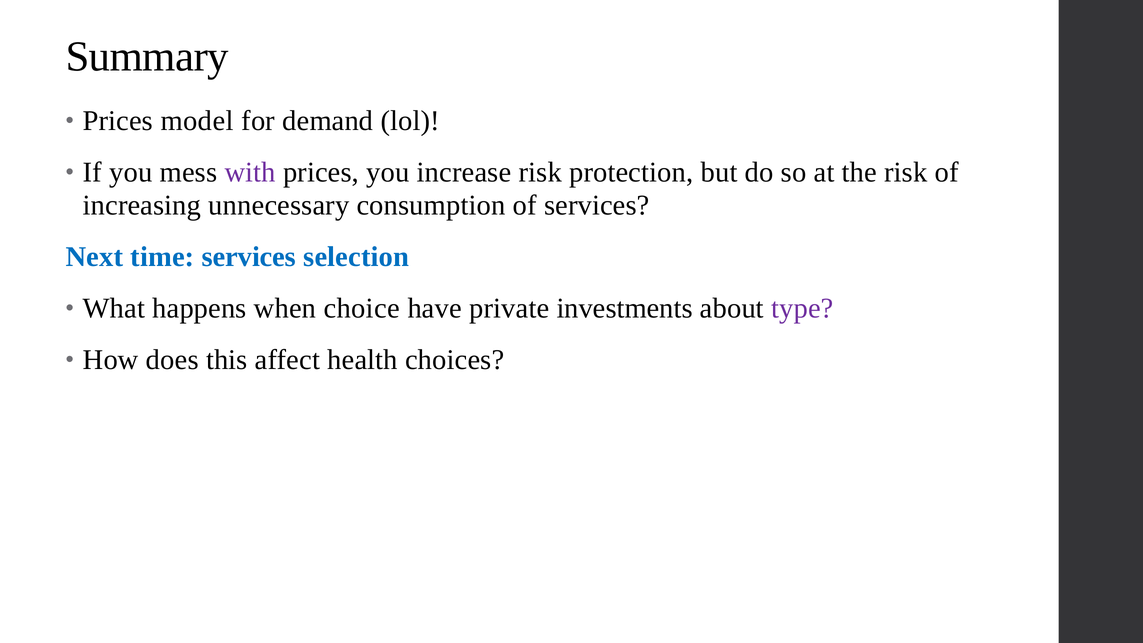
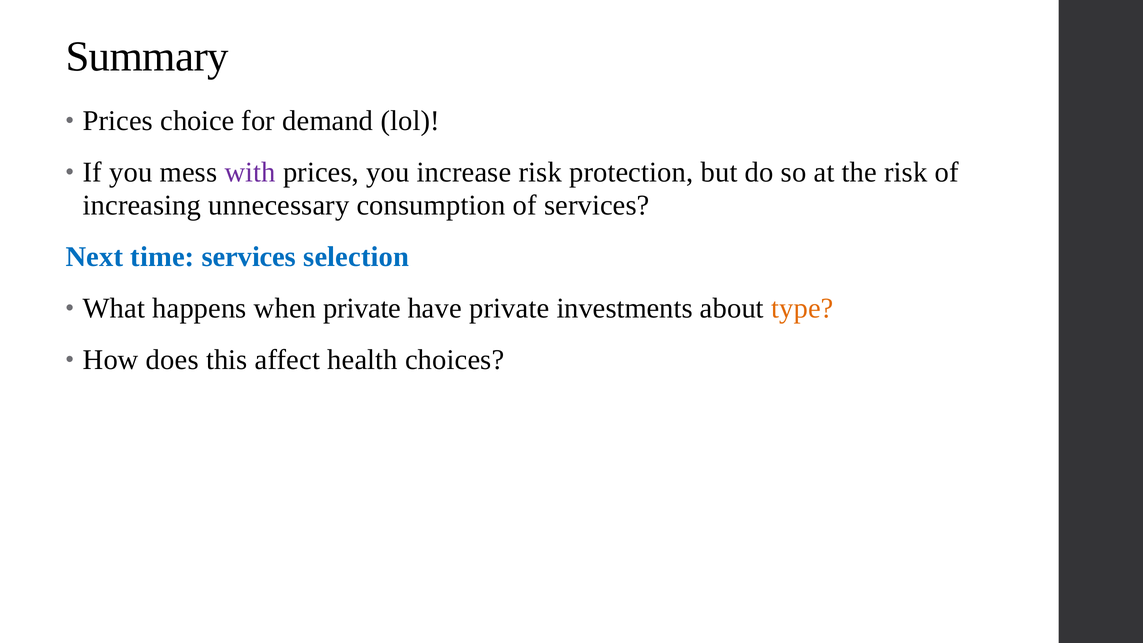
model: model -> choice
when choice: choice -> private
type colour: purple -> orange
